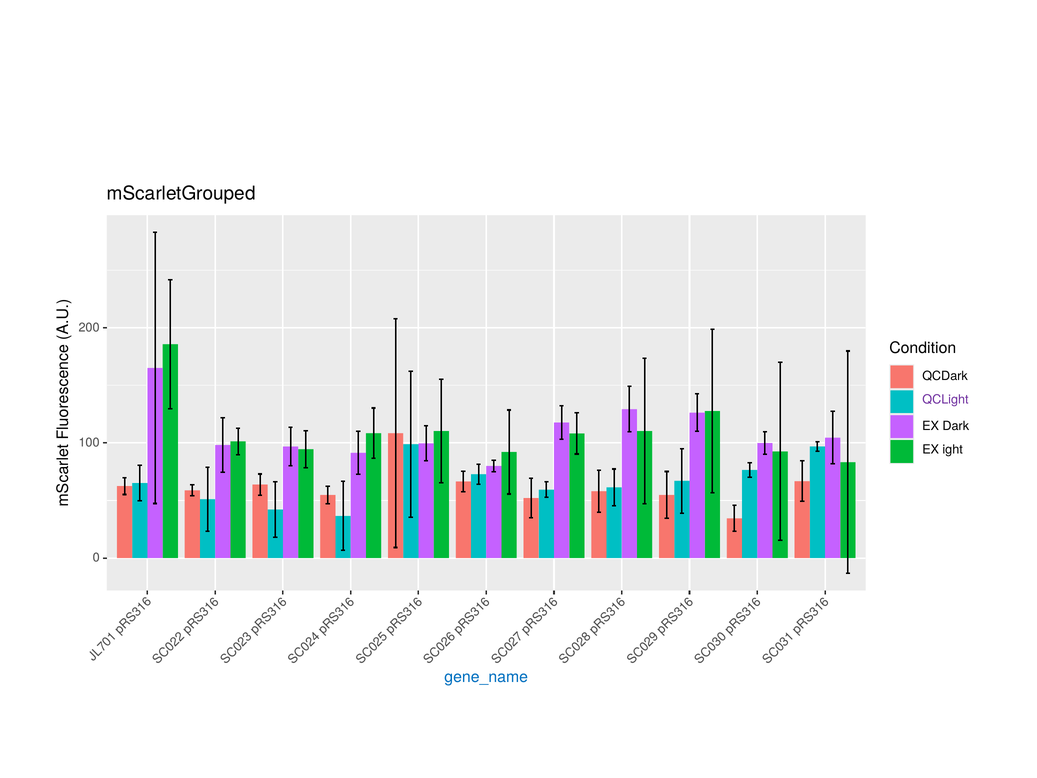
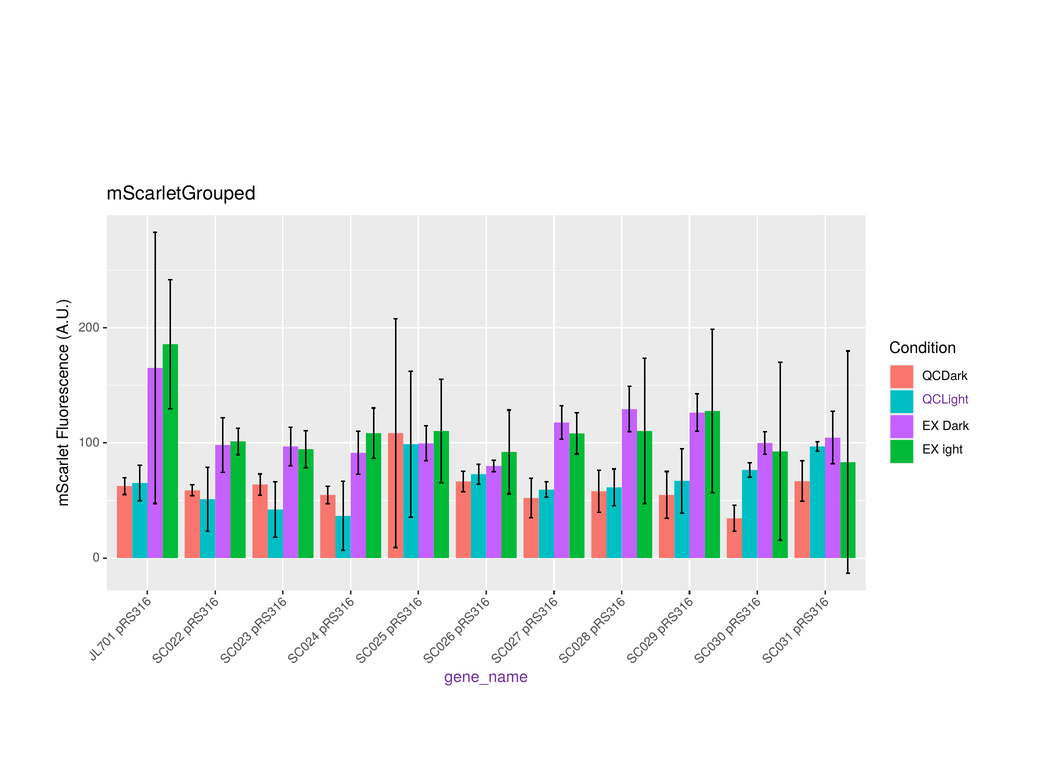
gene_name colour: blue -> purple
